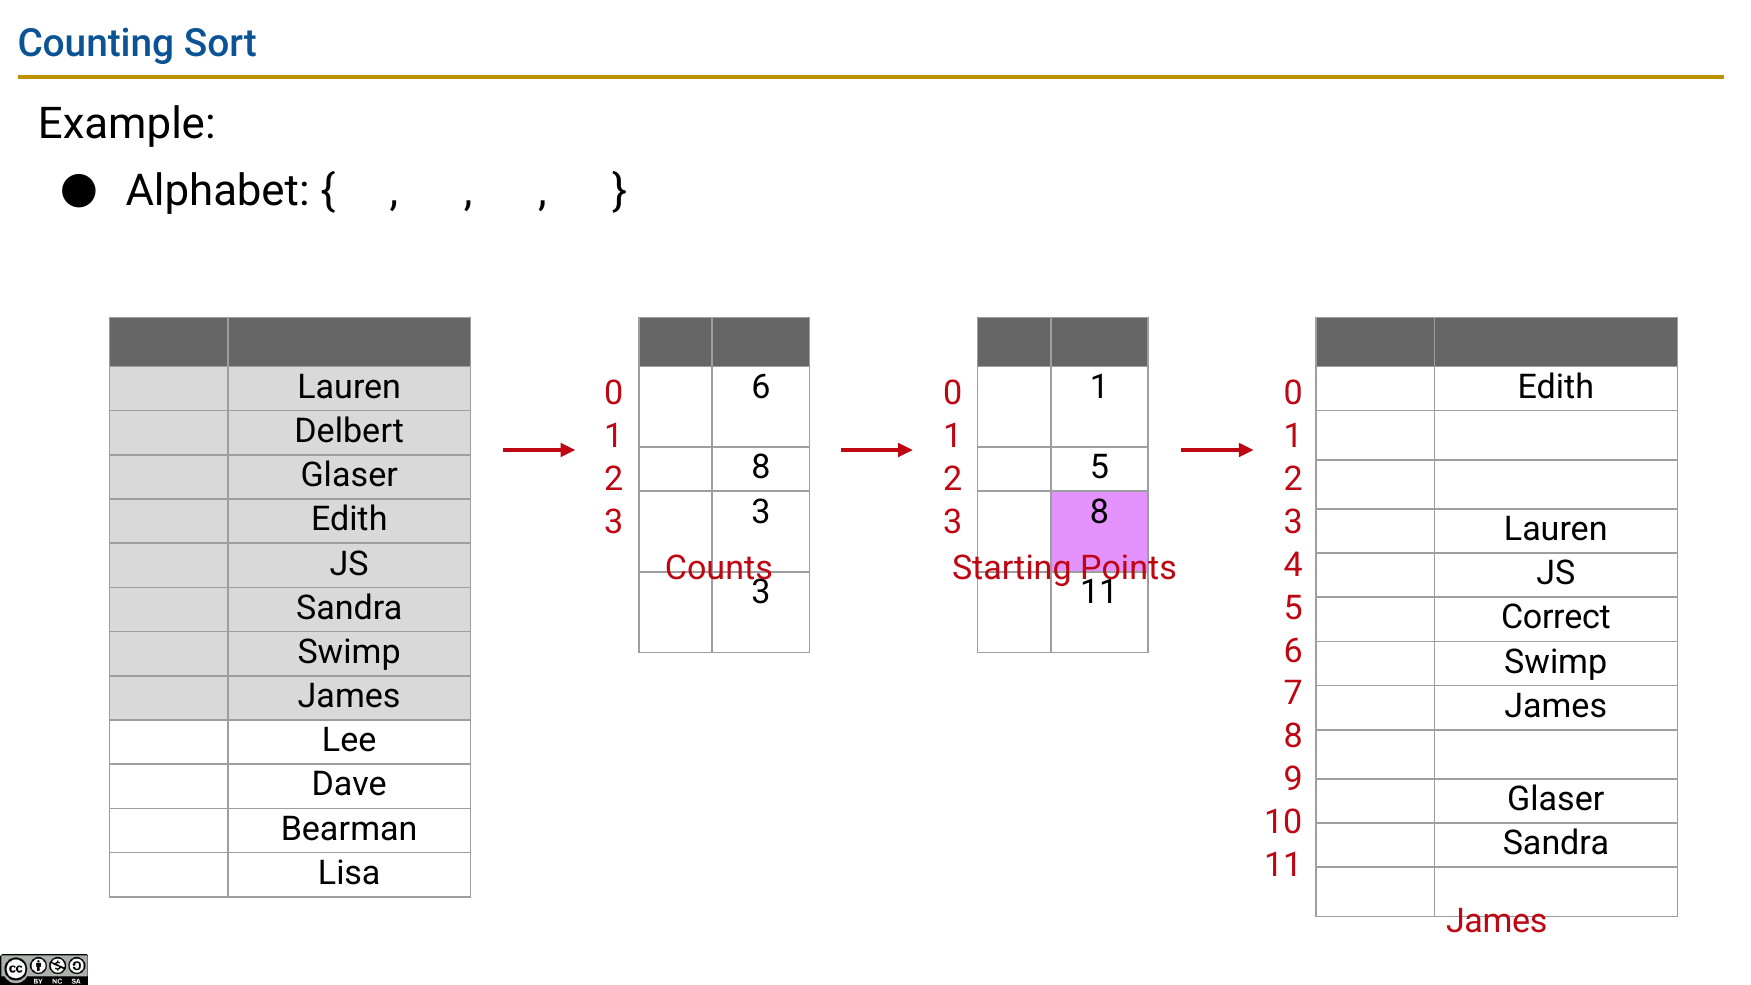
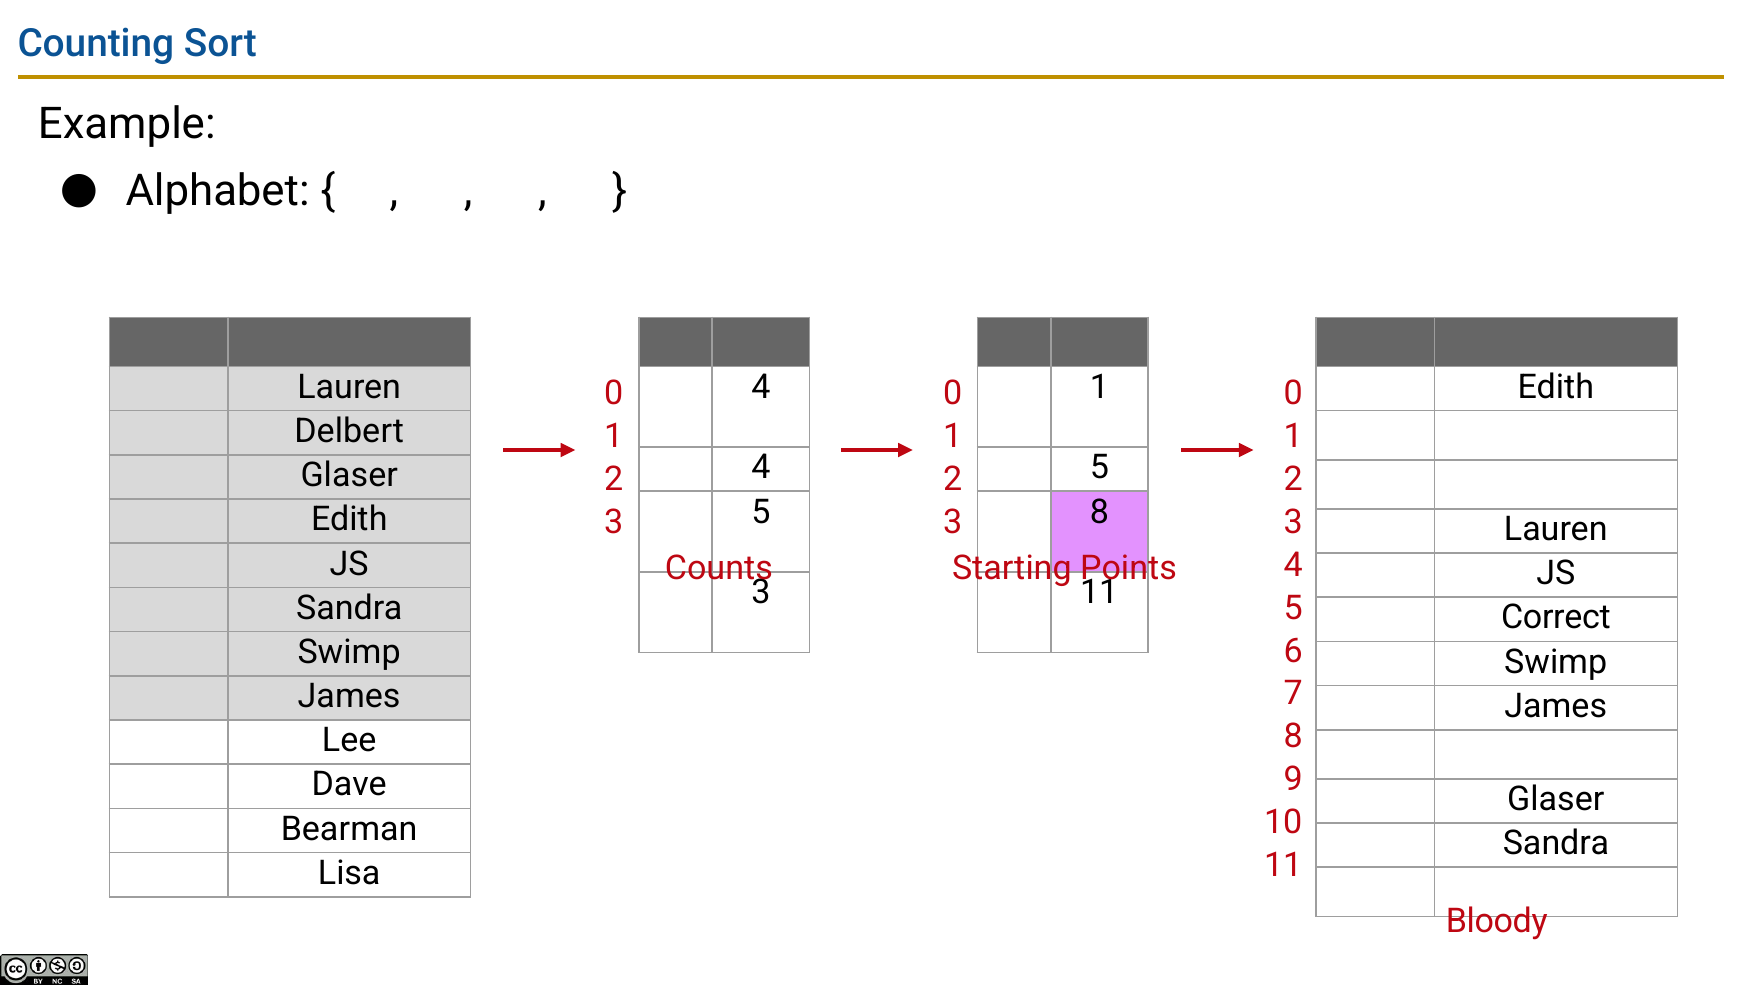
6 at (761, 387): 6 -> 4
8 at (761, 468): 8 -> 4
3 at (761, 512): 3 -> 5
James at (1497, 921): James -> Bloody
